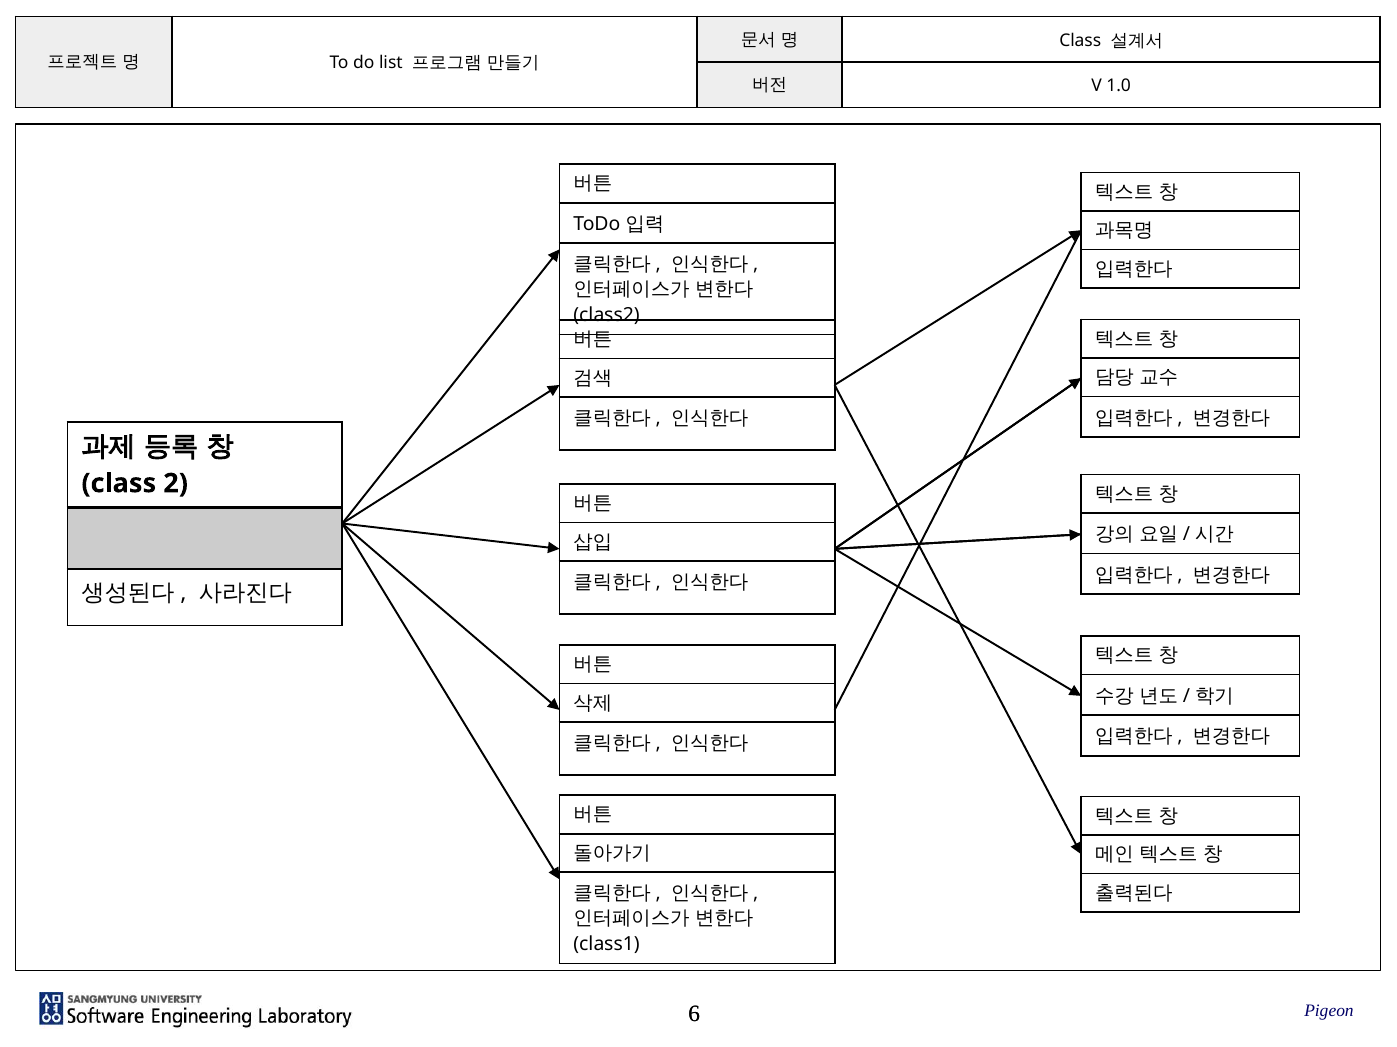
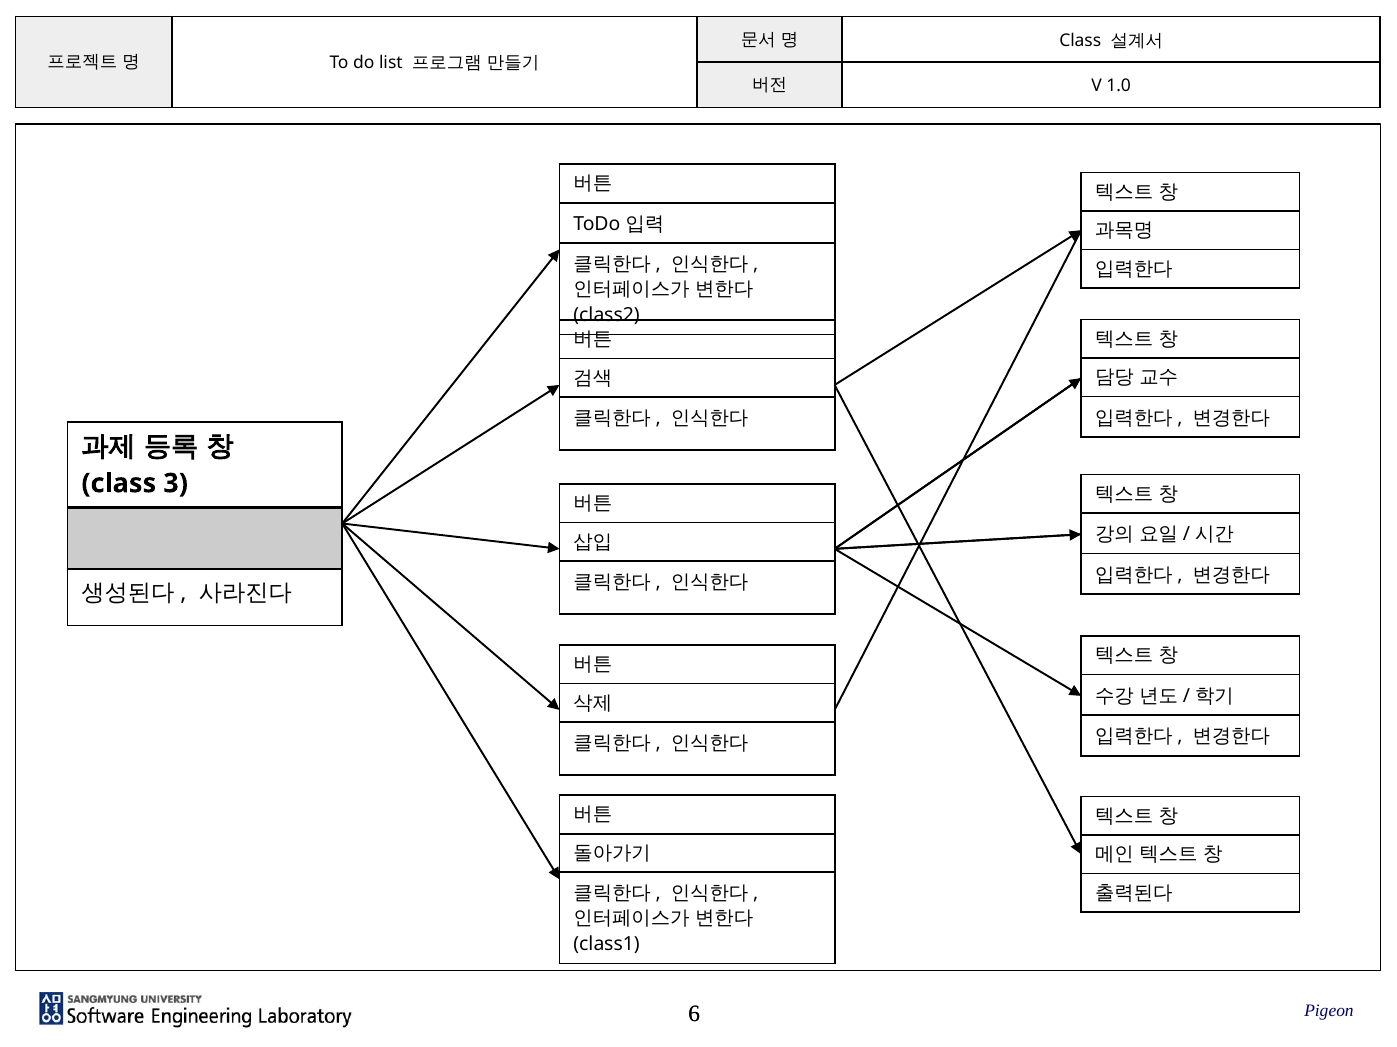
2: 2 -> 3
